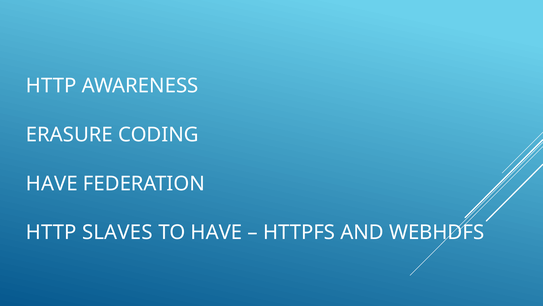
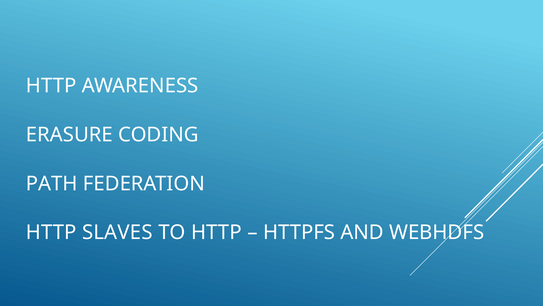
HAVE at (52, 183): HAVE -> PATH
TO HAVE: HAVE -> HTTP
